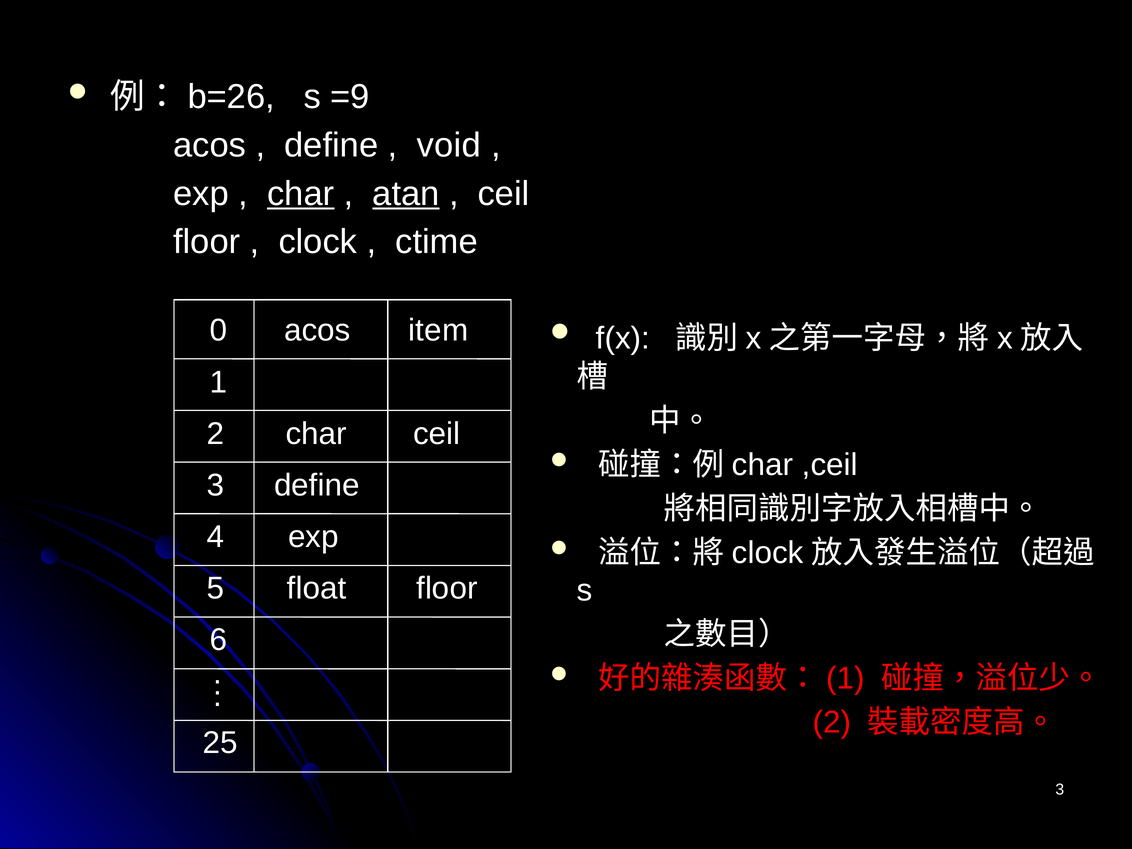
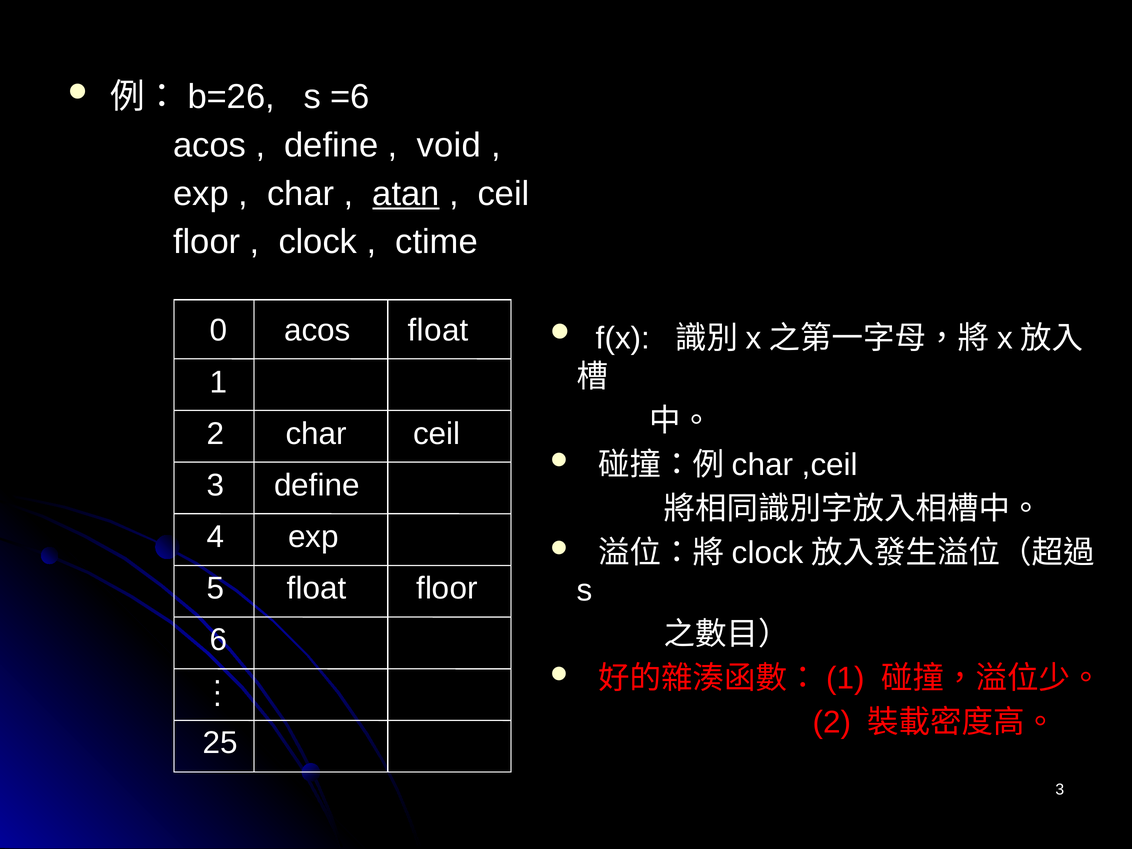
=9: =9 -> =6
char at (301, 194) underline: present -> none
item at (438, 330): item -> float
